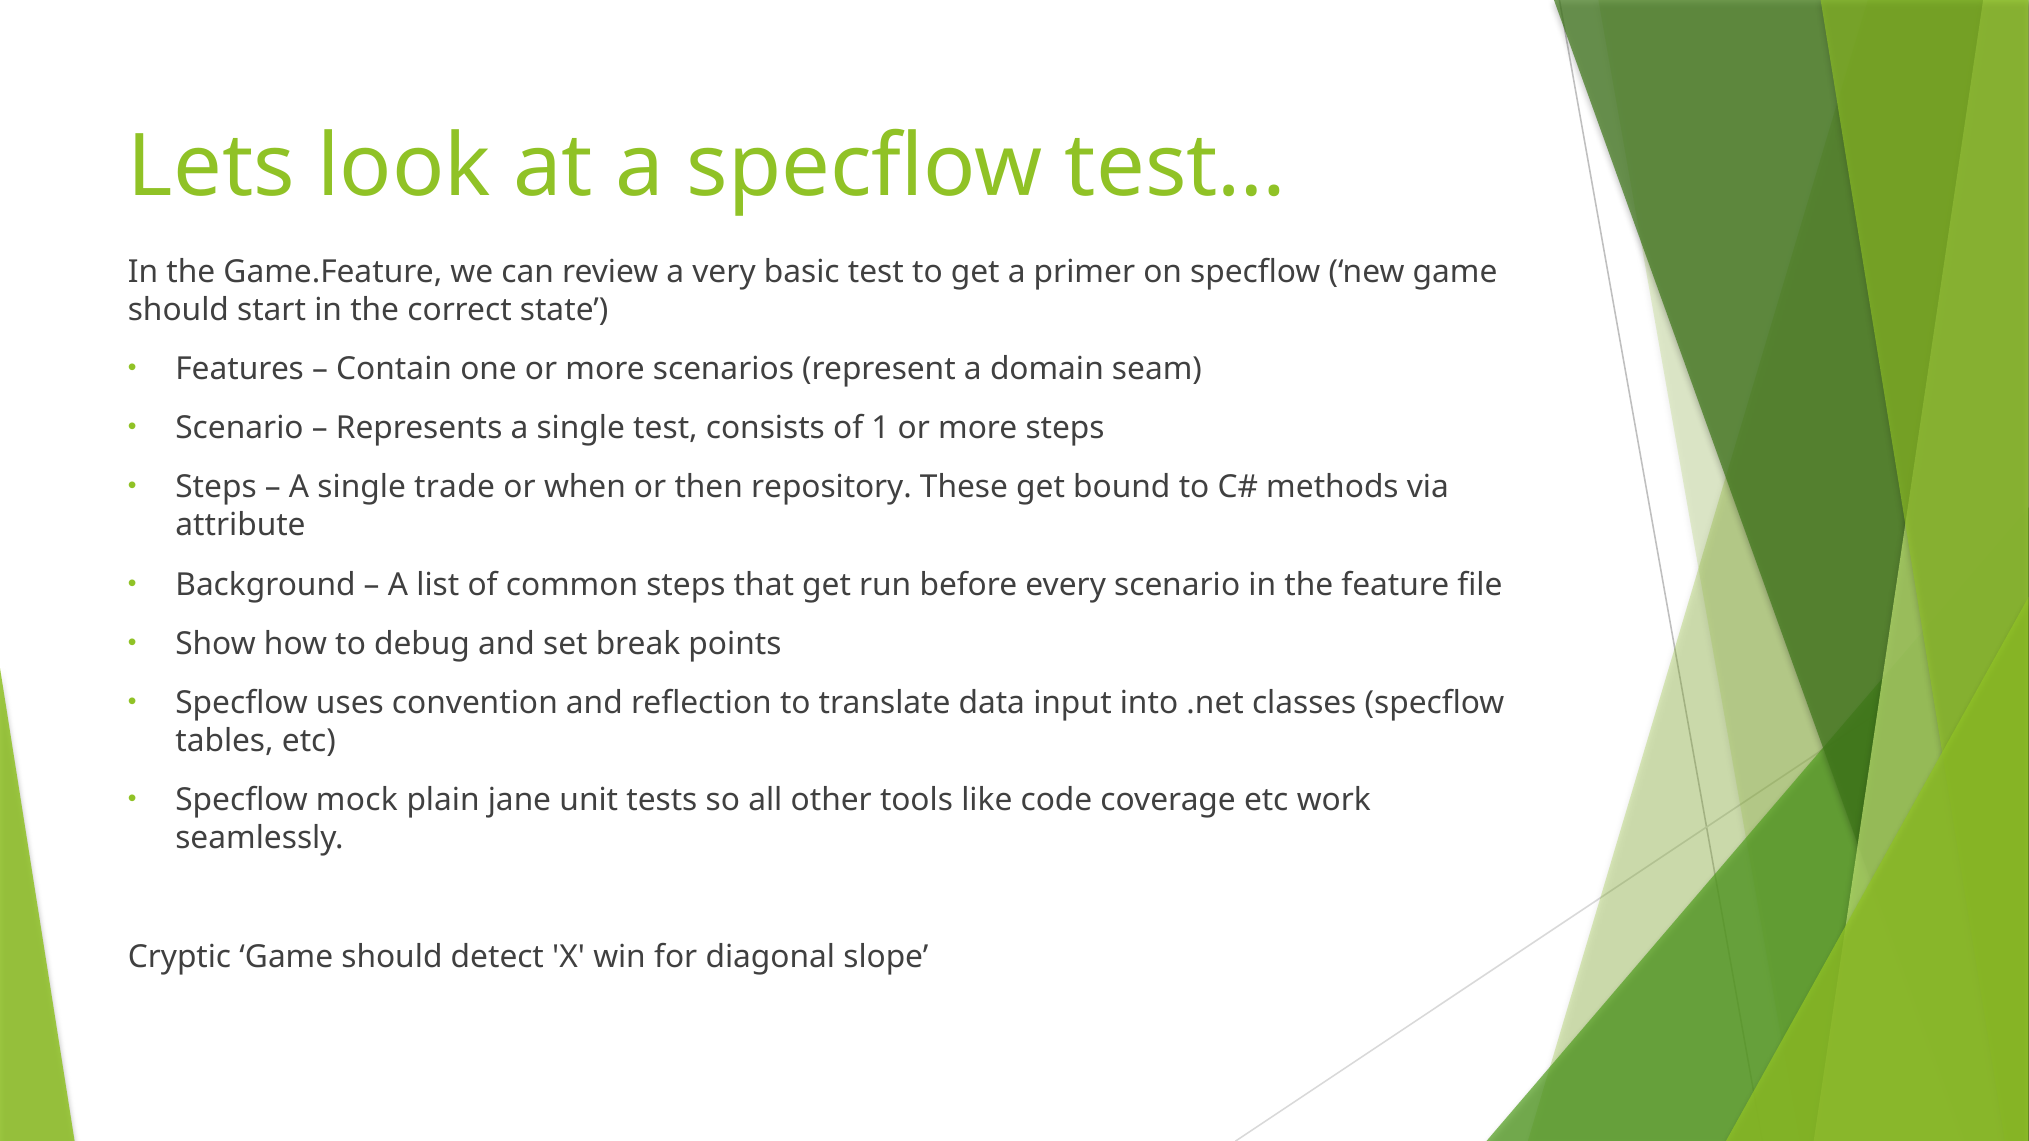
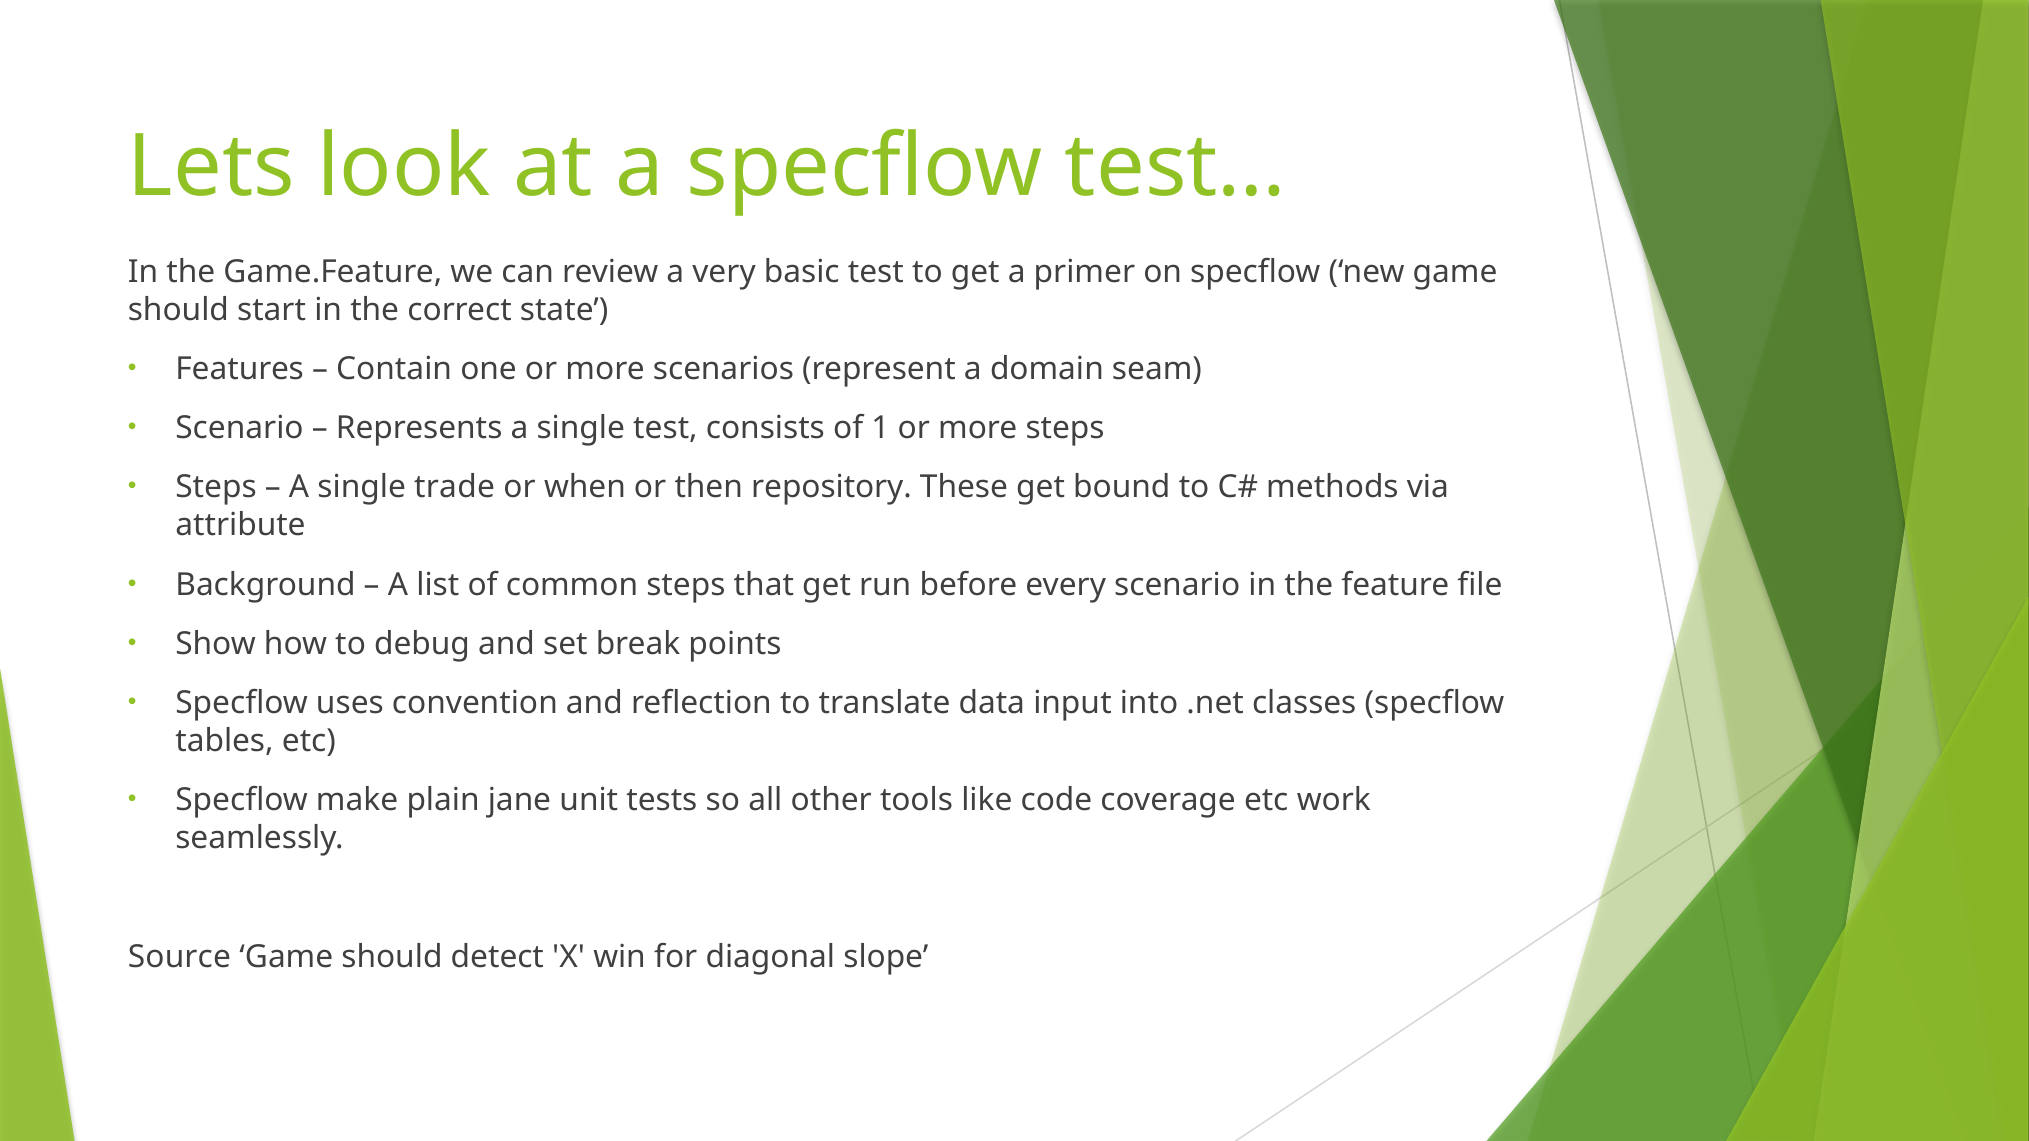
mock: mock -> make
Cryptic: Cryptic -> Source
